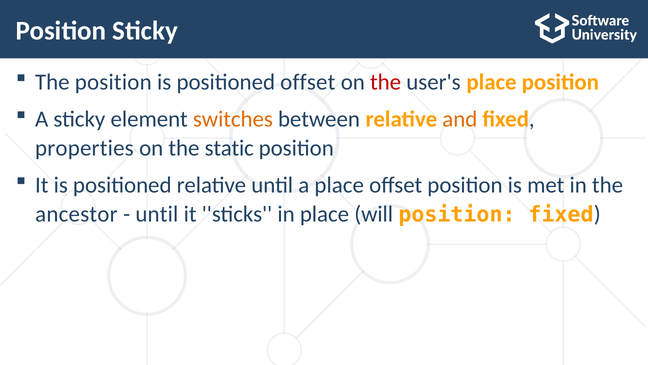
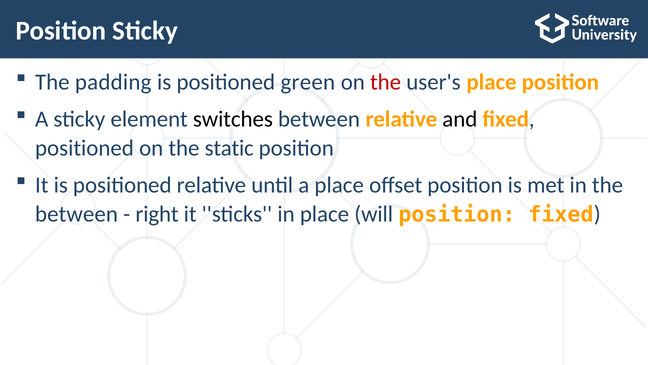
The position: position -> padding
positioned offset: offset -> green
switches colour: orange -> black
and colour: orange -> black
properties at (84, 148): properties -> positioned
ancestor at (76, 214): ancestor -> between
until at (157, 214): until -> right
